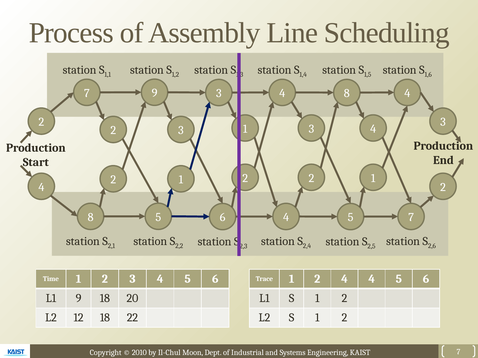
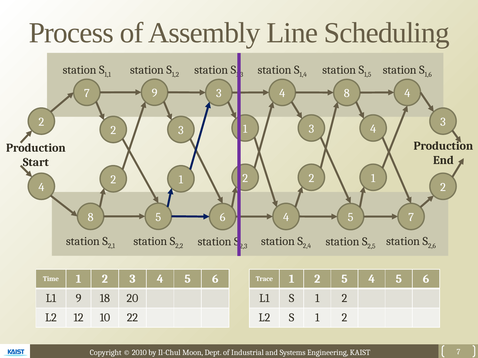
1 2 4: 4 -> 5
12 18: 18 -> 10
